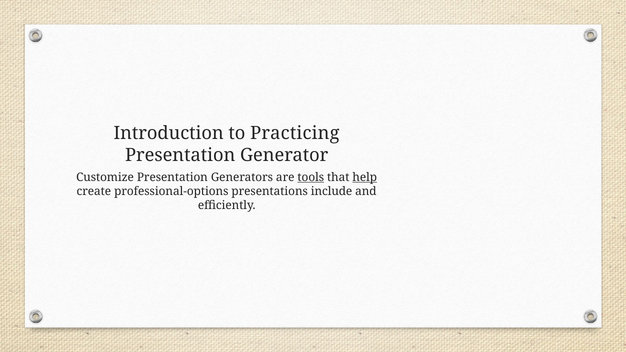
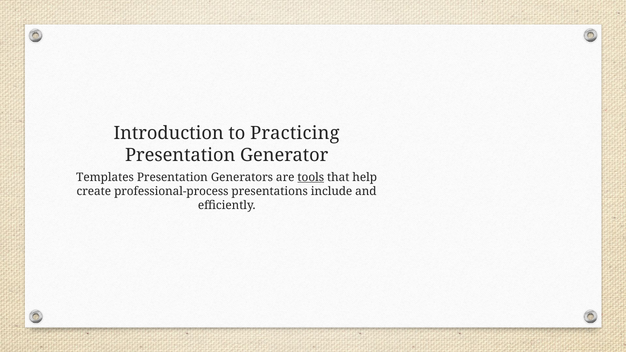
Customize: Customize -> Templates
help underline: present -> none
professional-options: professional-options -> professional-process
